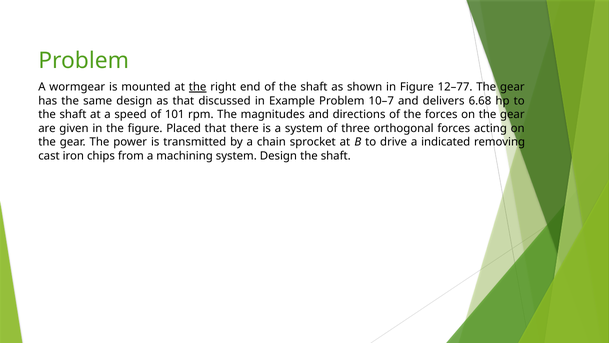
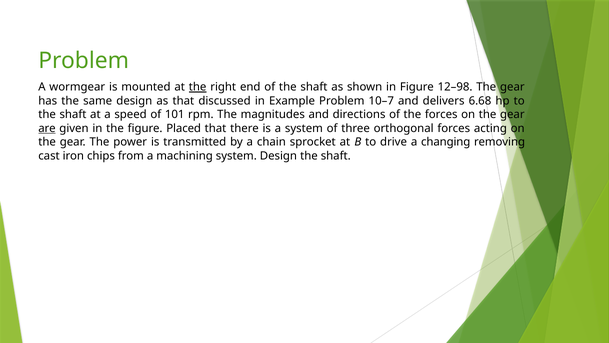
12–77: 12–77 -> 12–98
are underline: none -> present
indicated: indicated -> changing
